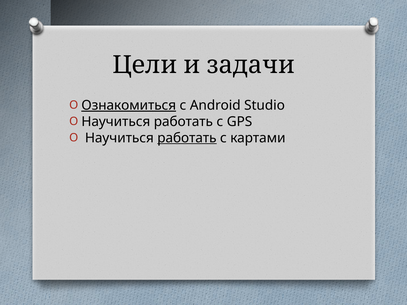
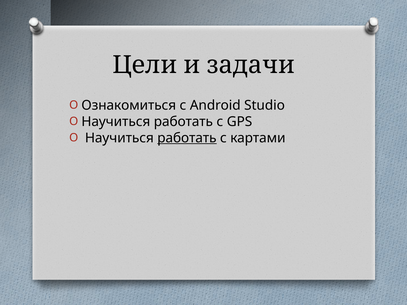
Ознакомиться underline: present -> none
